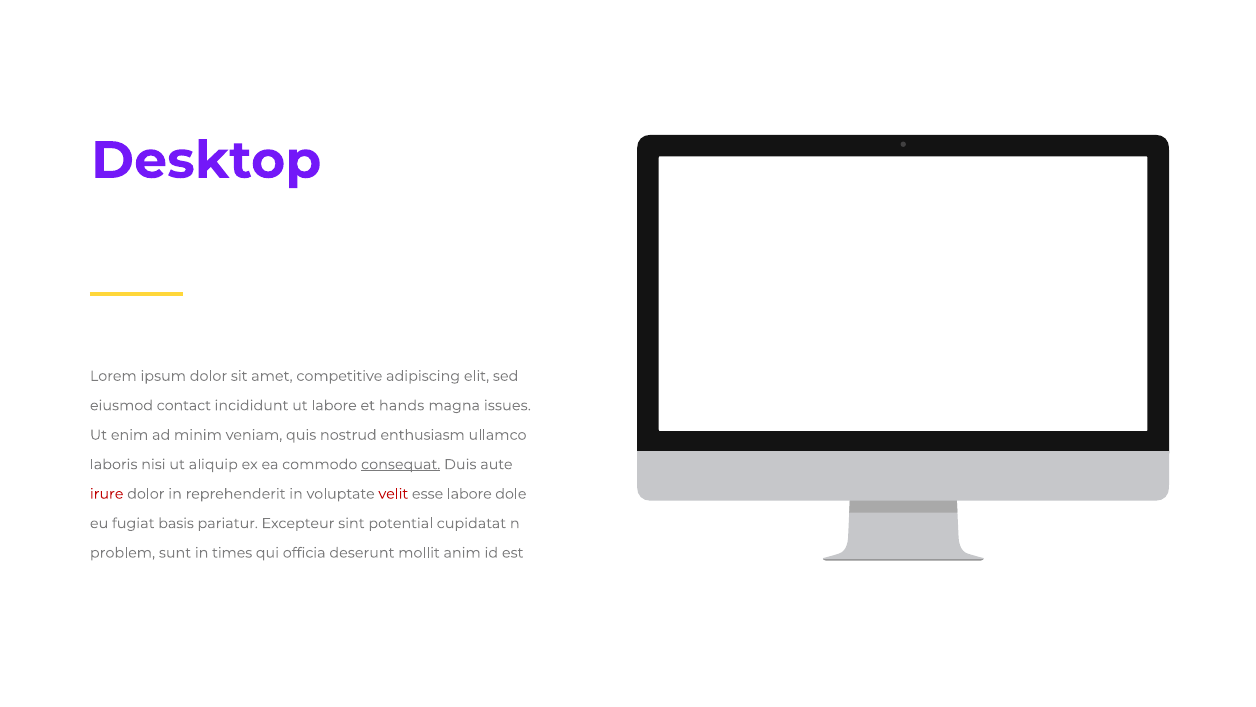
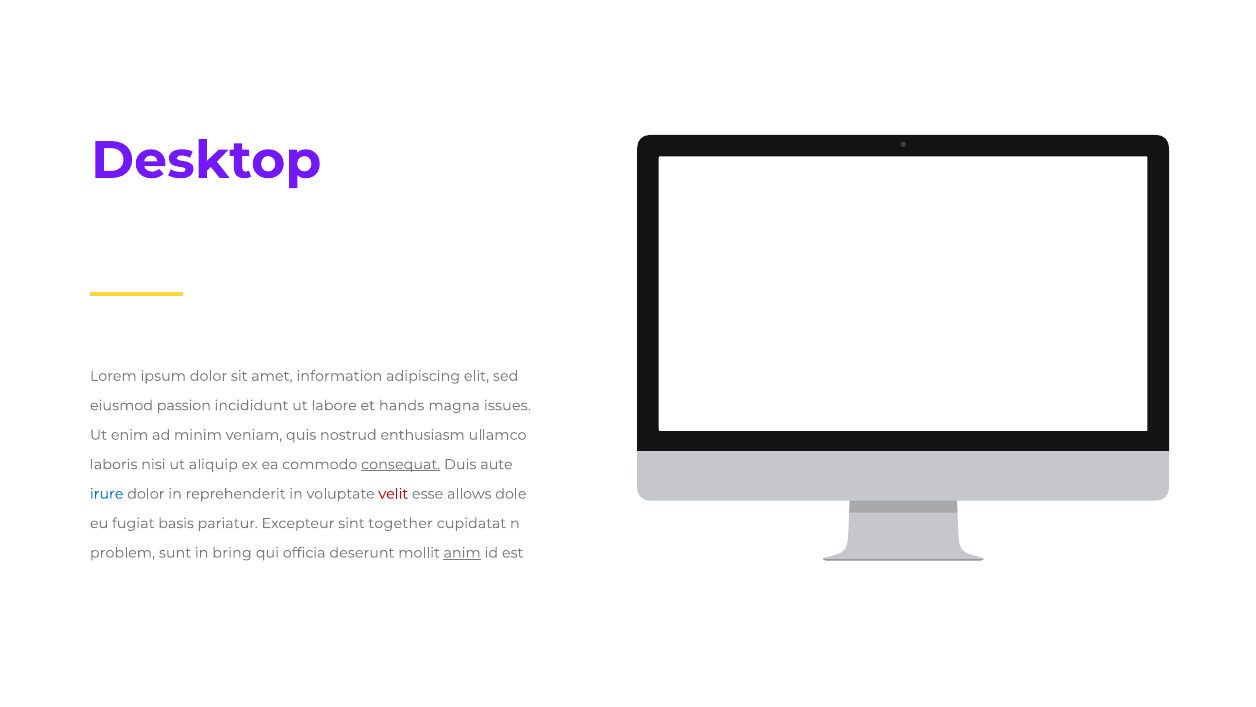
competitive: competitive -> information
contact: contact -> passion
irure colour: red -> blue
esse labore: labore -> allows
potential: potential -> together
times: times -> bring
anim underline: none -> present
